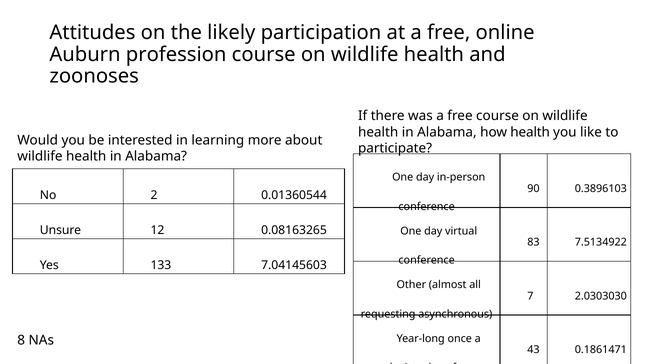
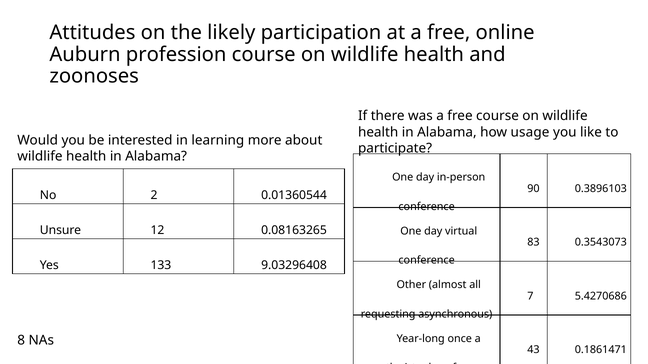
how health: health -> usage
7.5134922: 7.5134922 -> 0.3543073
7.04145603: 7.04145603 -> 9.03296408
2.0303030: 2.0303030 -> 5.4270686
